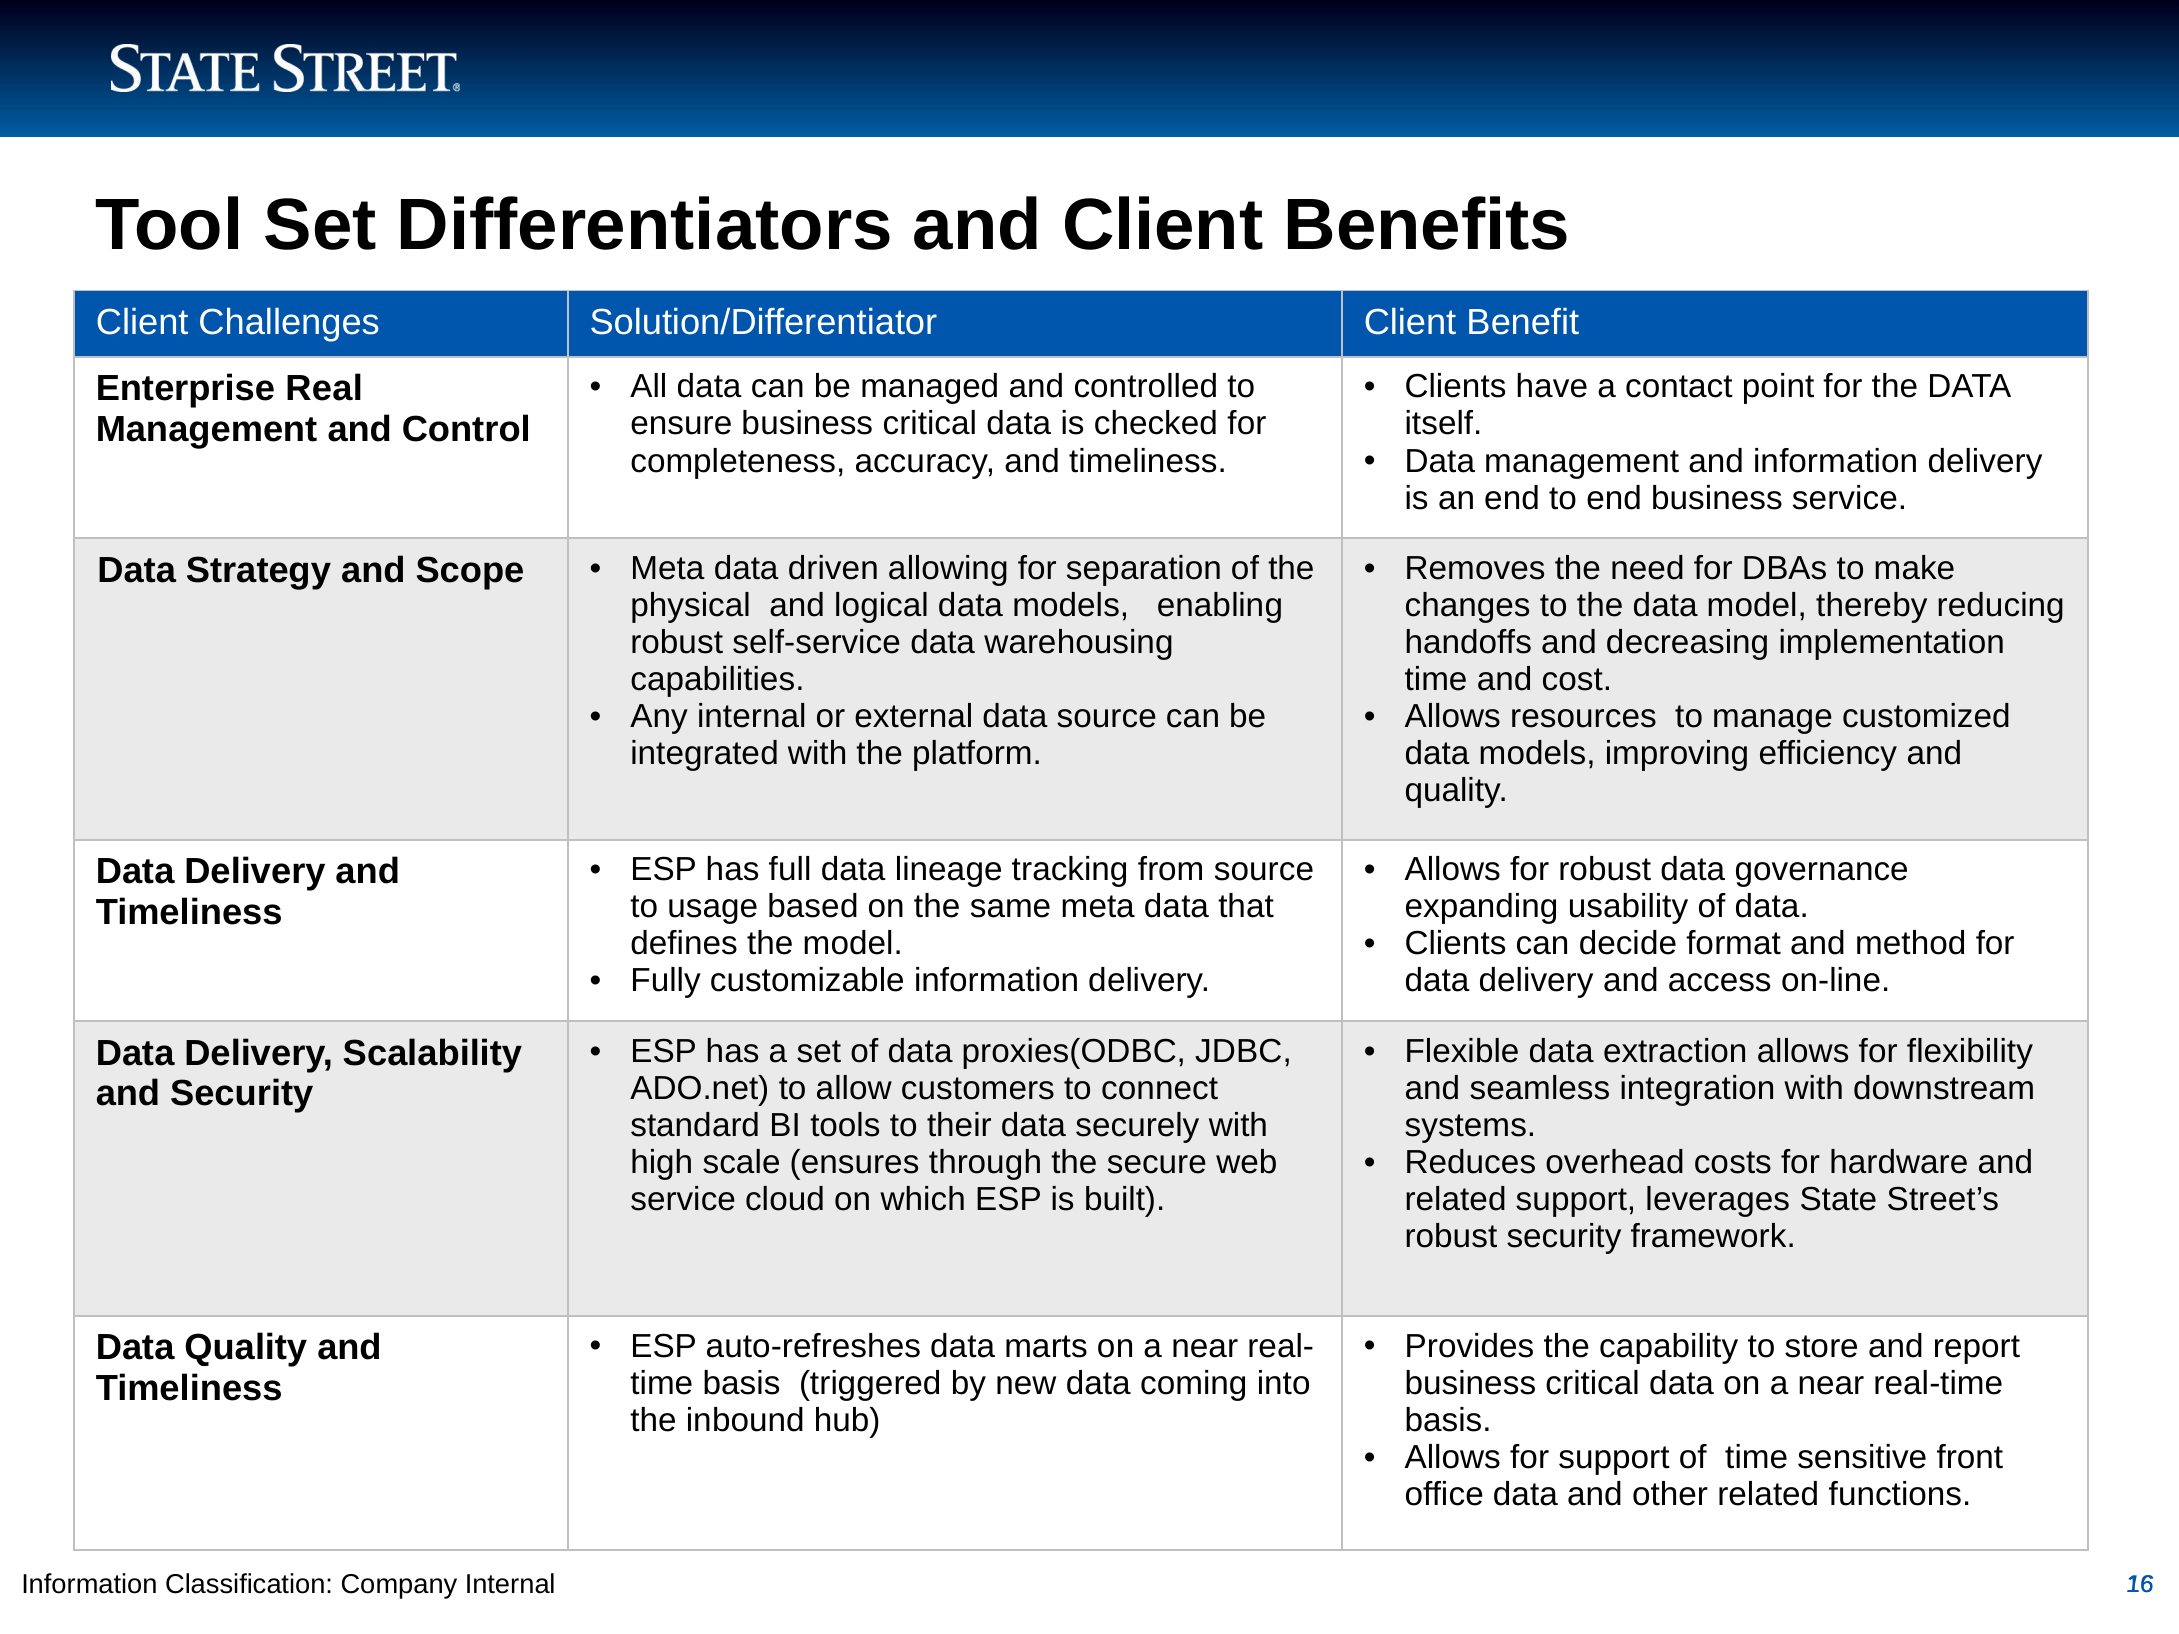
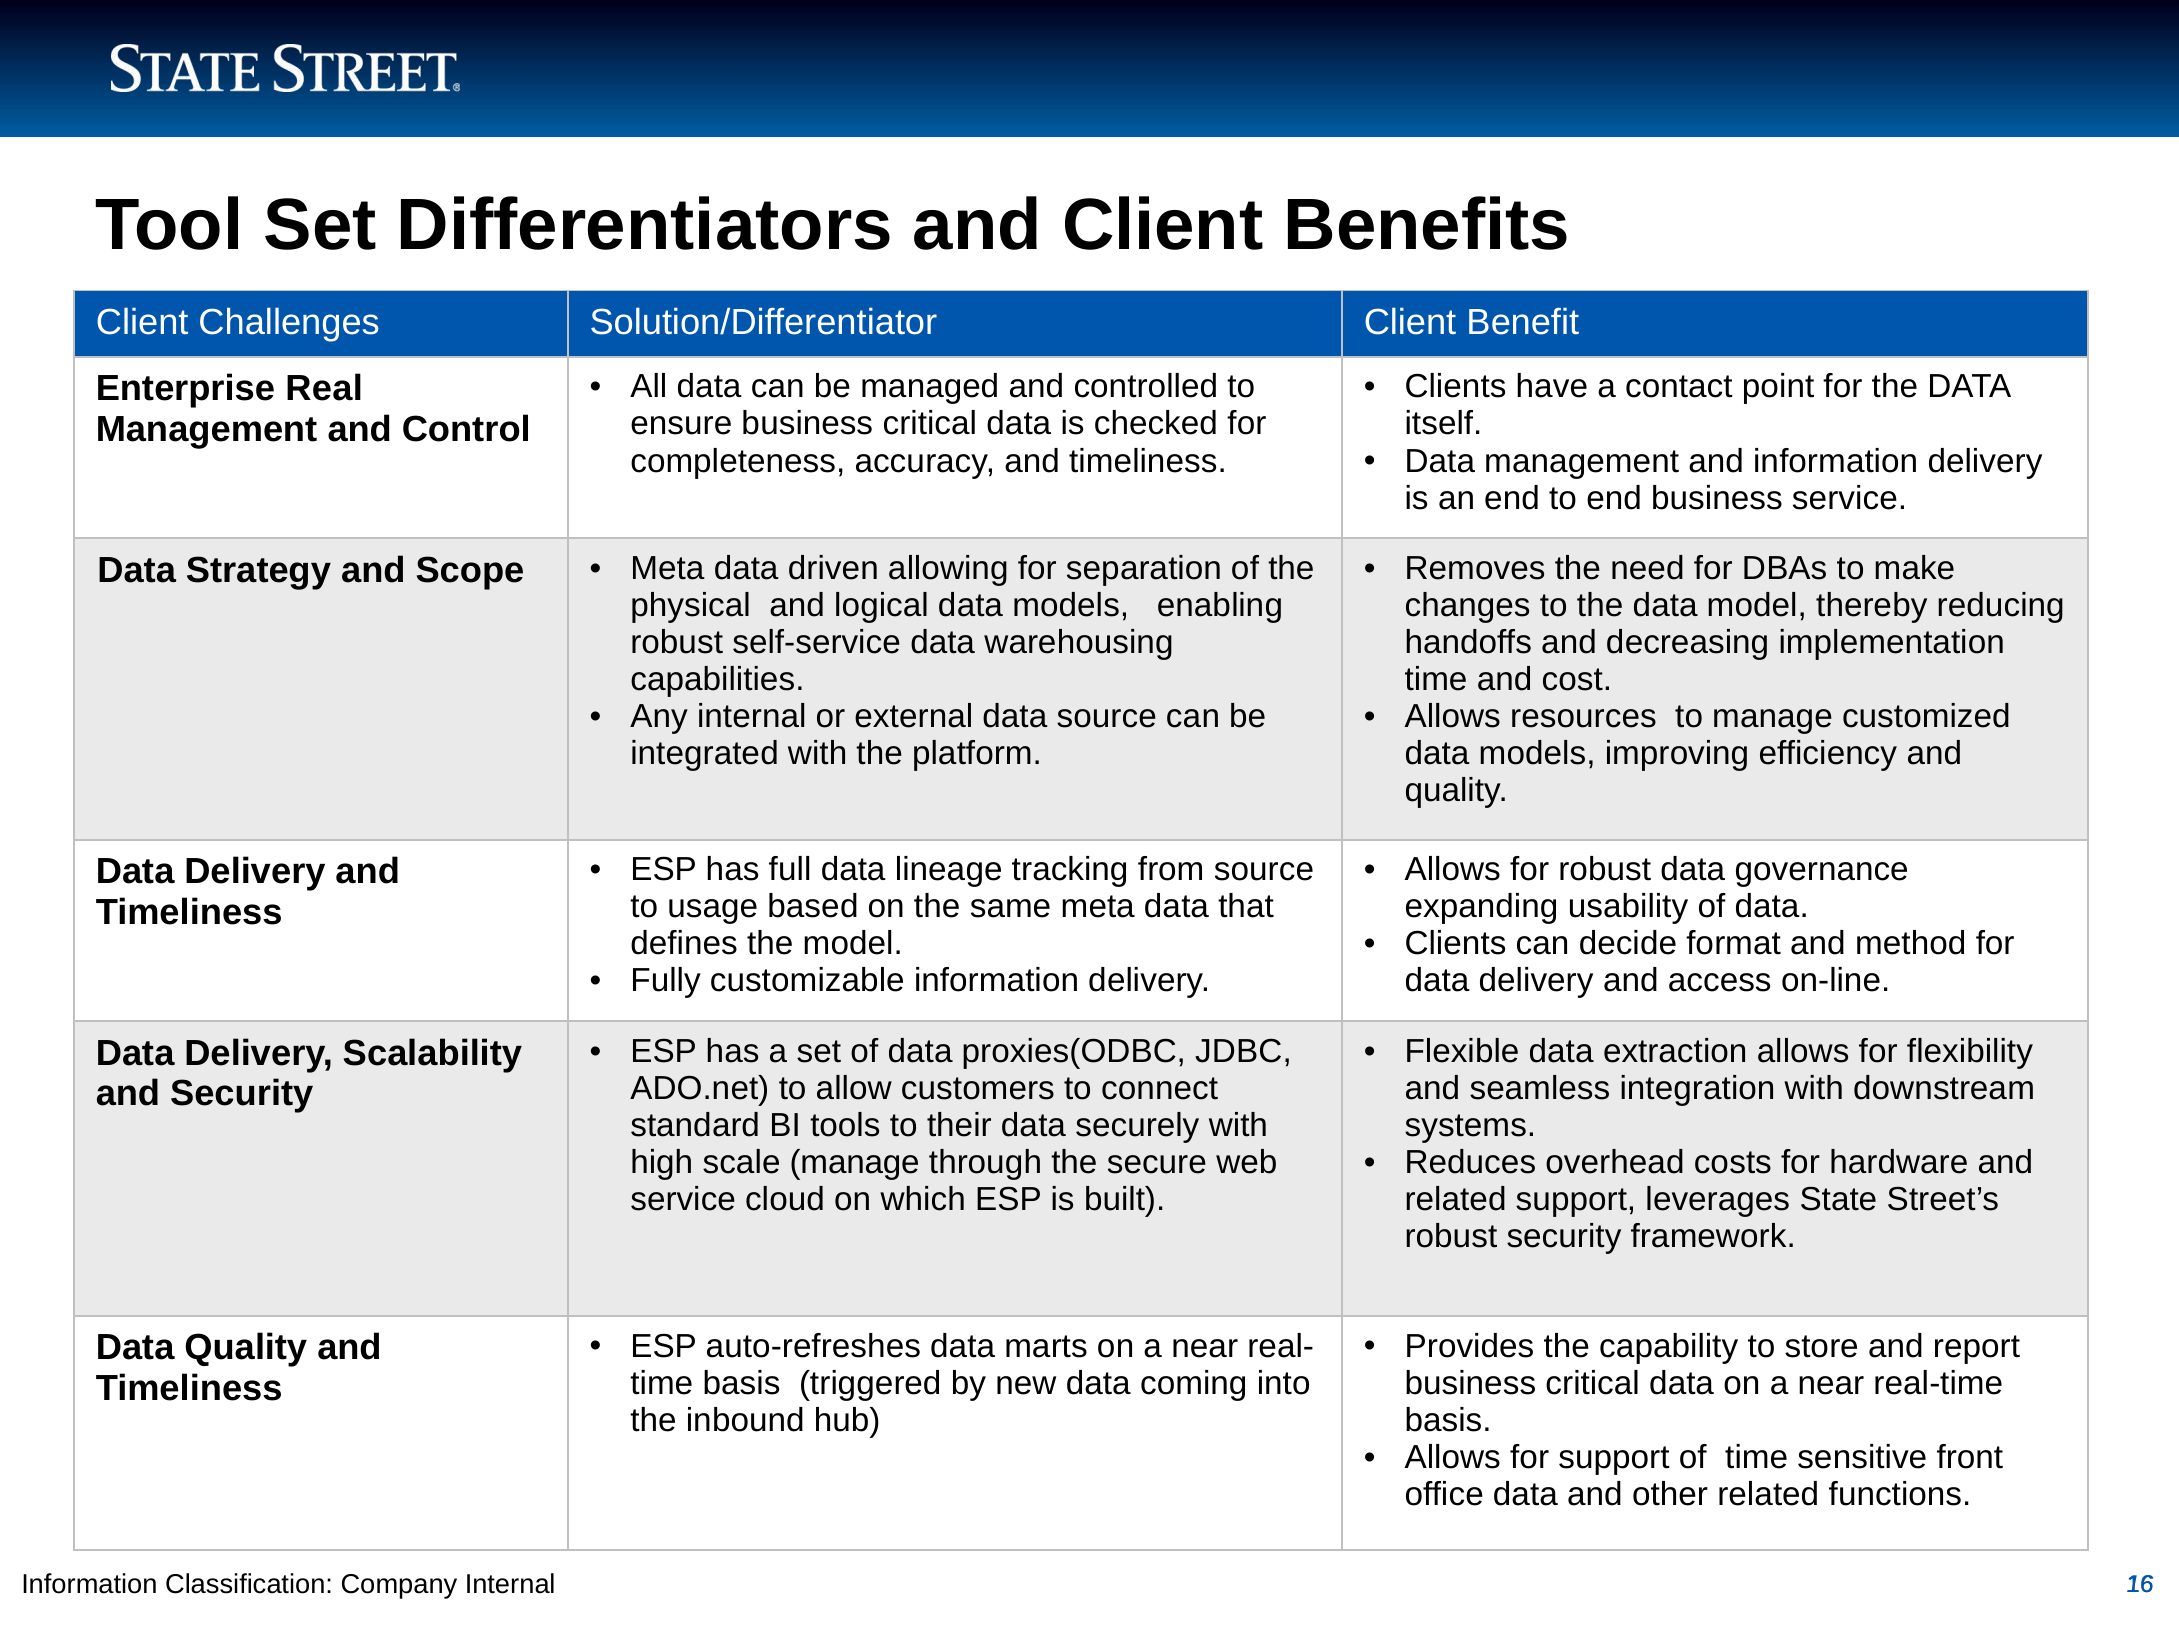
scale ensures: ensures -> manage
